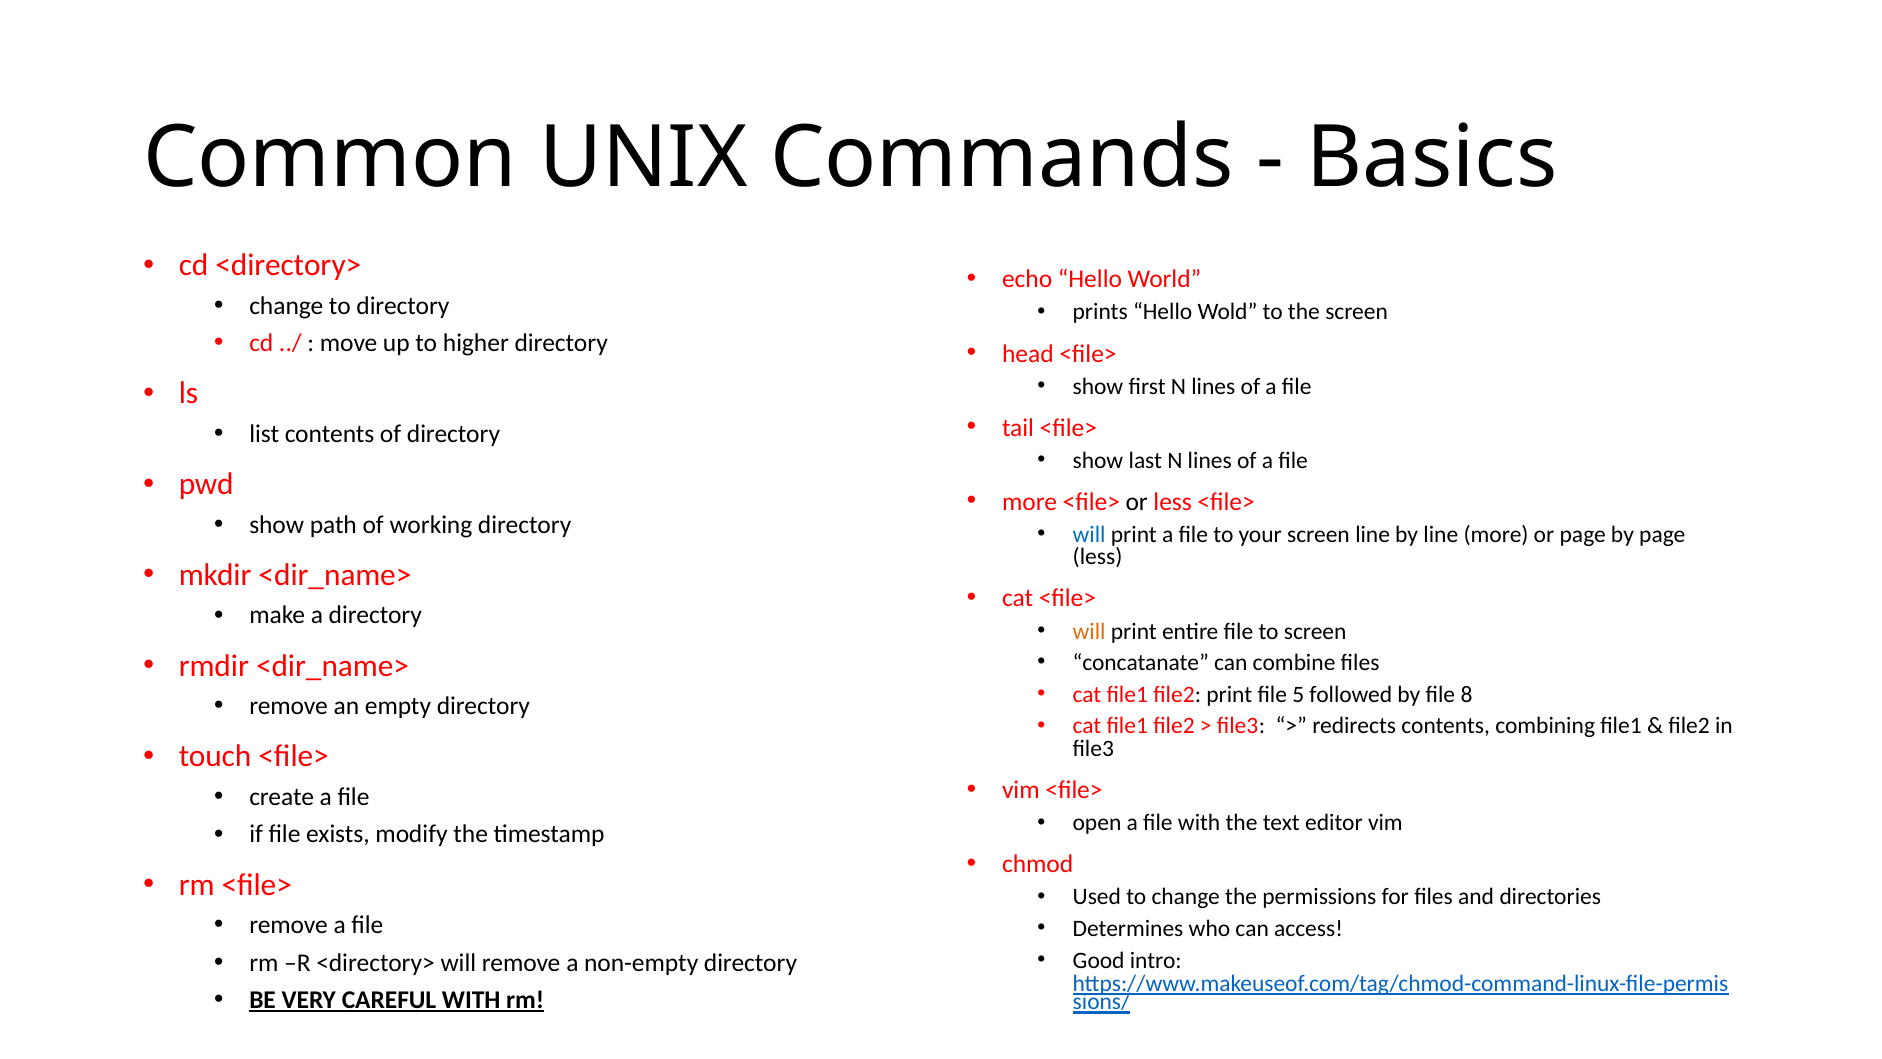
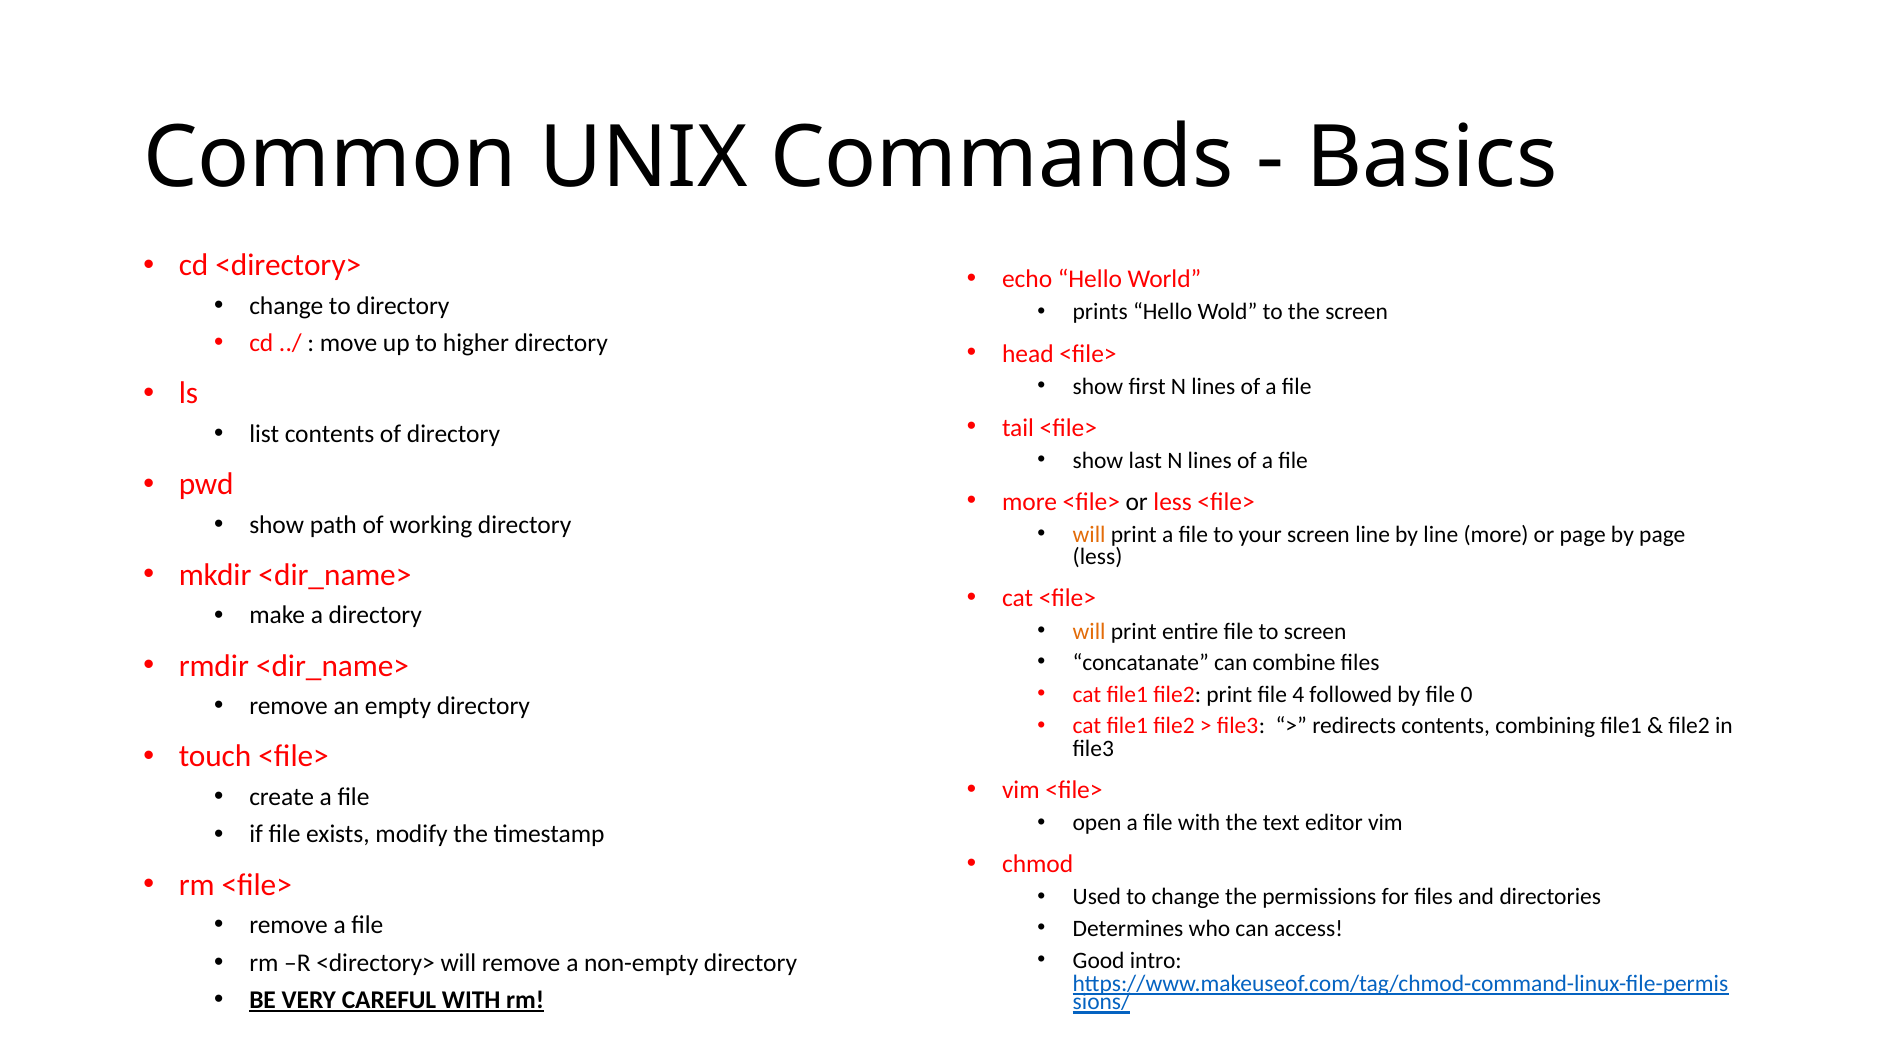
will at (1089, 534) colour: blue -> orange
5: 5 -> 4
8: 8 -> 0
